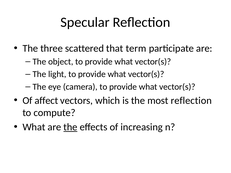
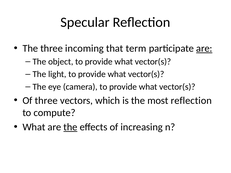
scattered: scattered -> incoming
are at (204, 48) underline: none -> present
Of affect: affect -> three
